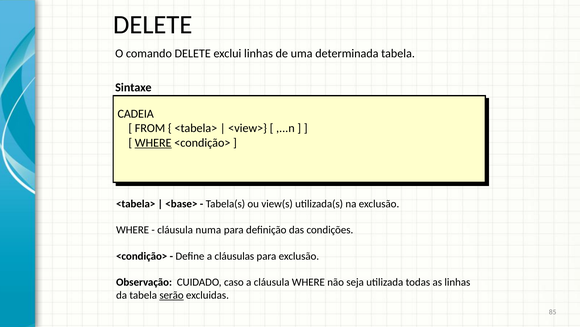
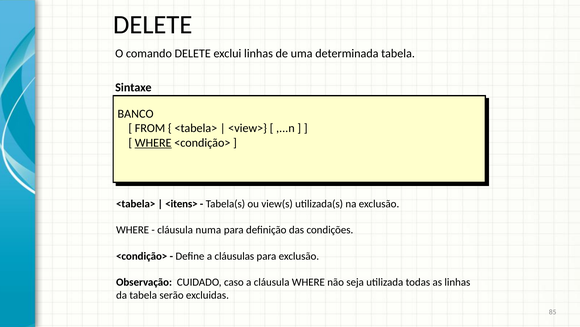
CADEIA: CADEIA -> BANCO
<base>: <base> -> <itens>
serão underline: present -> none
